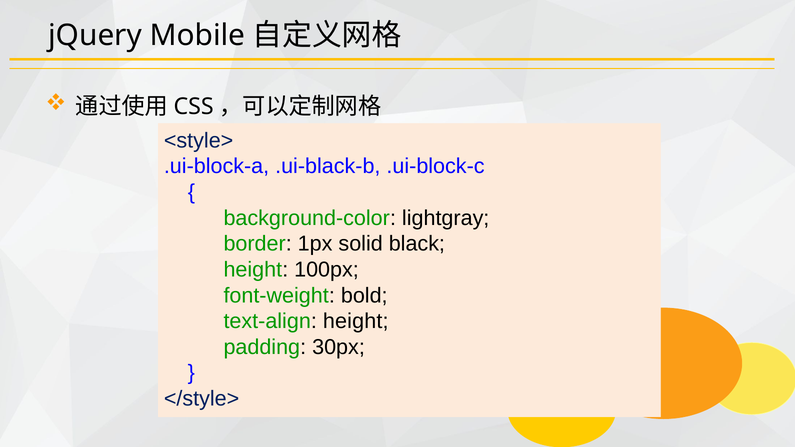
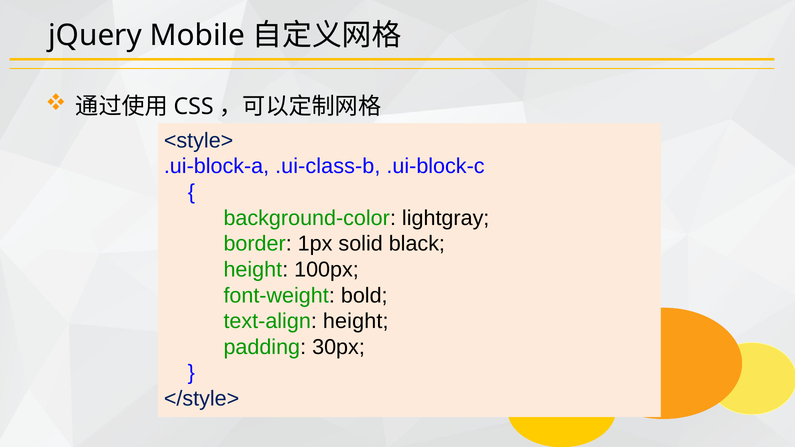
.ui-black-b: .ui-black-b -> .ui-class-b
